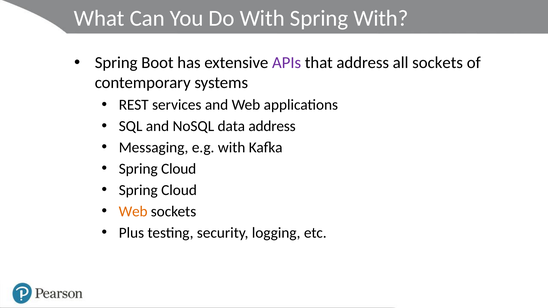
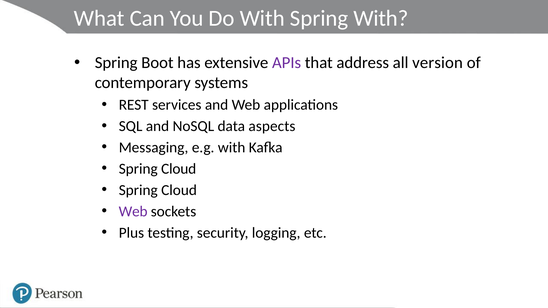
all sockets: sockets -> version
data address: address -> aspects
Web at (133, 212) colour: orange -> purple
